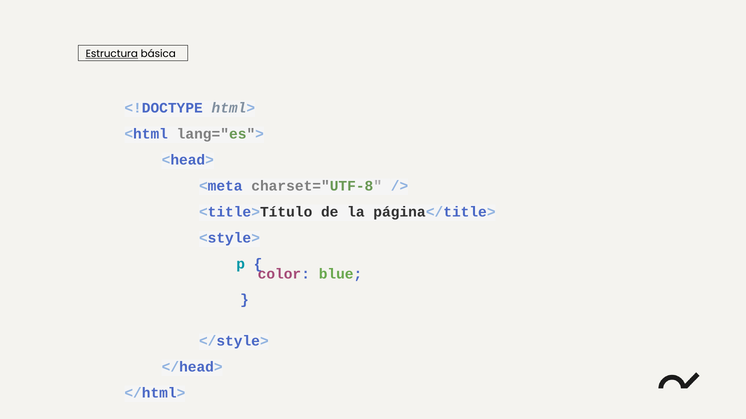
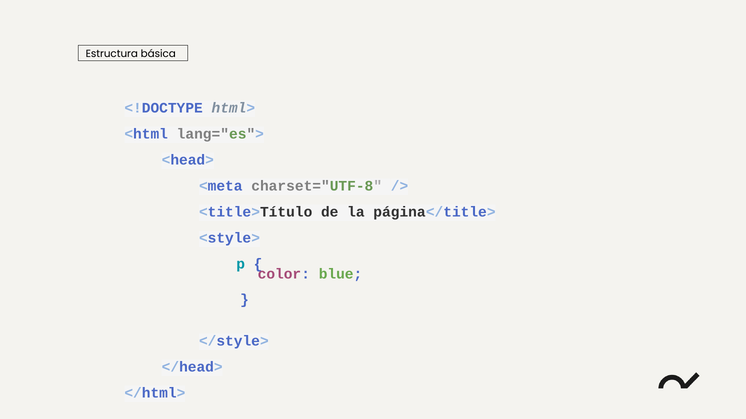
Estructura underline: present -> none
